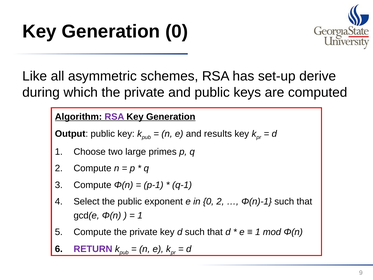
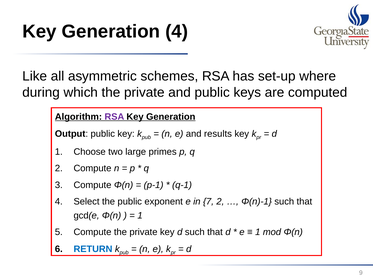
Generation 0: 0 -> 4
derive: derive -> where
in 0: 0 -> 7
RETURN colour: purple -> blue
